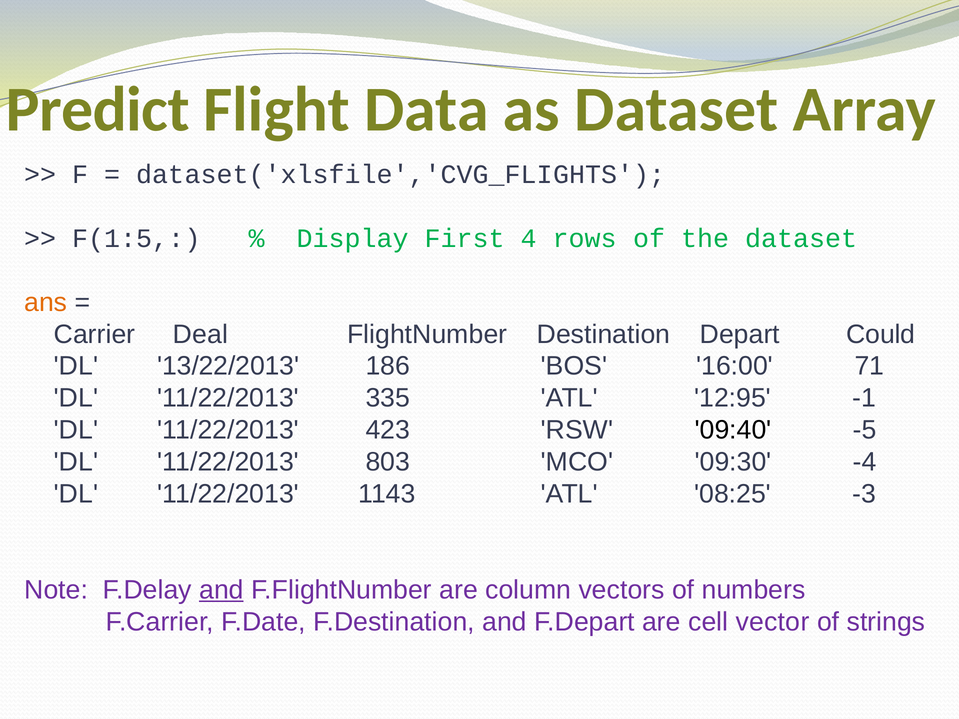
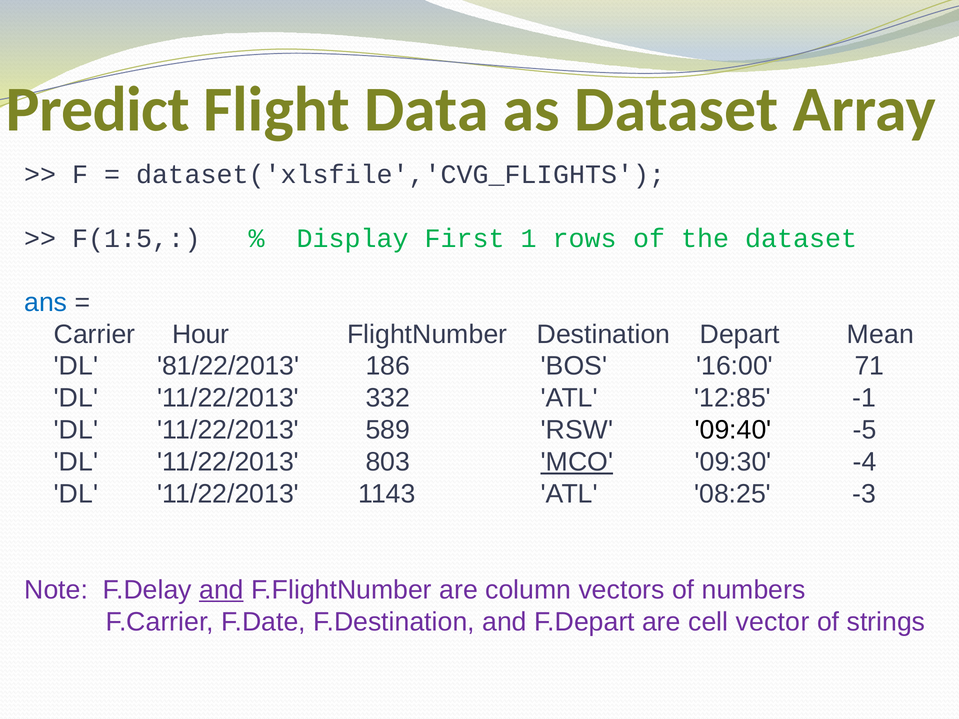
4: 4 -> 1
ans colour: orange -> blue
Deal: Deal -> Hour
Could: Could -> Mean
13/22/2013: 13/22/2013 -> 81/22/2013
335: 335 -> 332
12:95: 12:95 -> 12:85
423: 423 -> 589
MCO underline: none -> present
